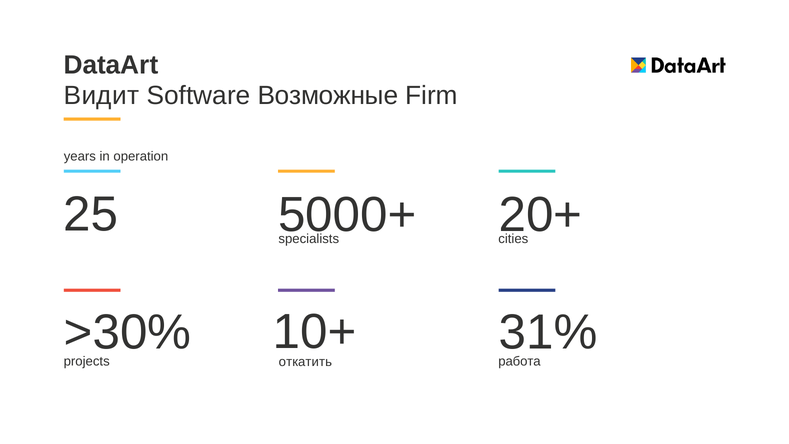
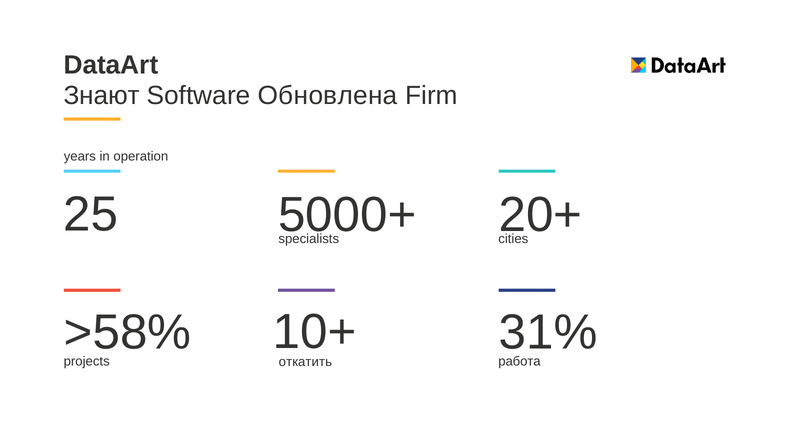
Видит: Видит -> Знают
Возможные: Возможные -> Обновлена
>30%: >30% -> >58%
